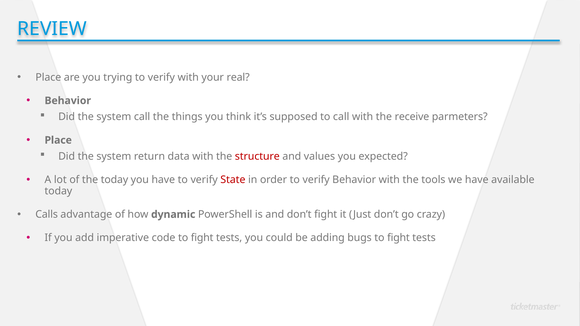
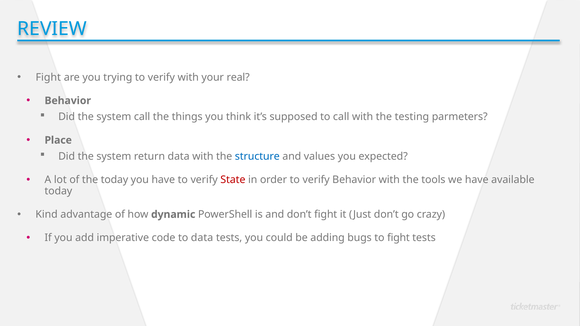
Place at (48, 77): Place -> Fight
receive: receive -> testing
structure colour: red -> blue
Calls: Calls -> Kind
code to fight: fight -> data
